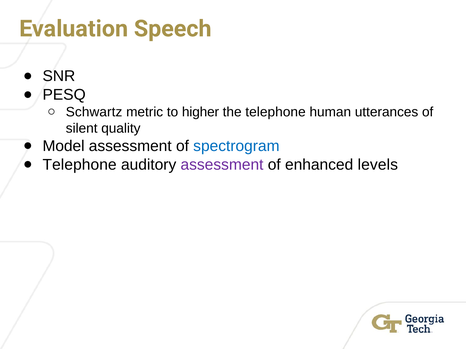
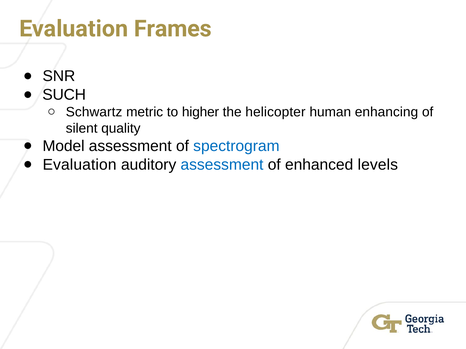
Speech: Speech -> Frames
PESQ: PESQ -> SUCH
the telephone: telephone -> helicopter
utterances: utterances -> enhancing
Telephone at (80, 165): Telephone -> Evaluation
assessment at (222, 165) colour: purple -> blue
